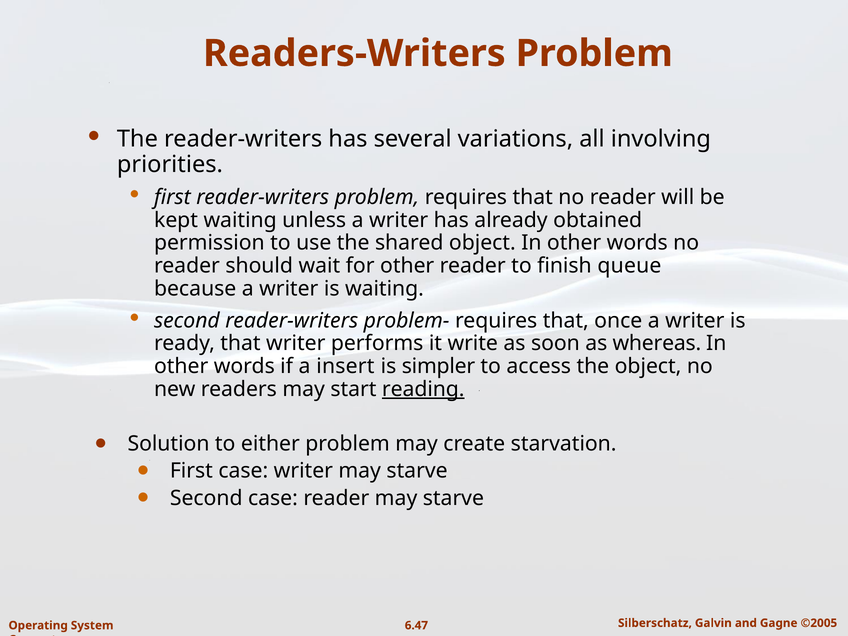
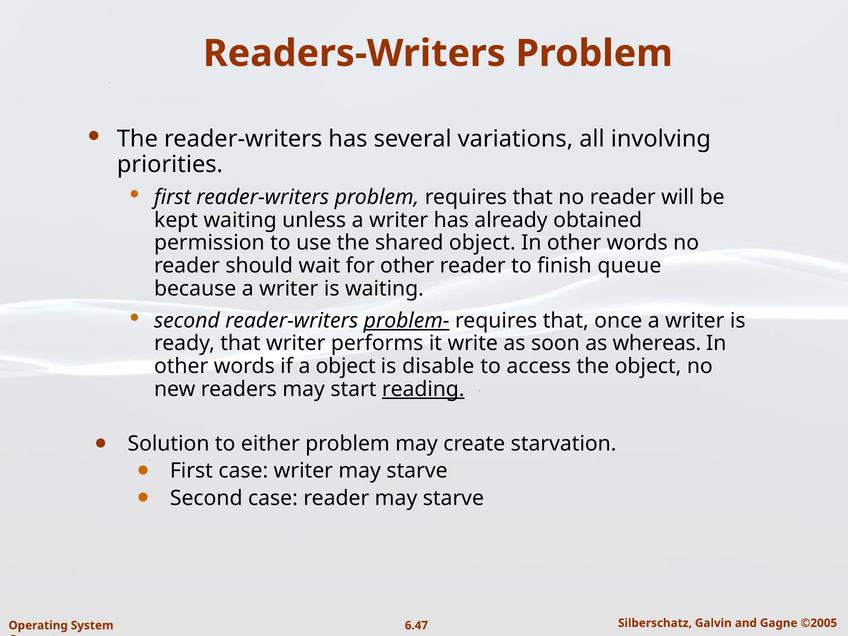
problem- underline: none -> present
a insert: insert -> object
simpler: simpler -> disable
